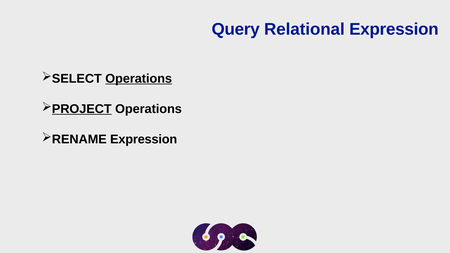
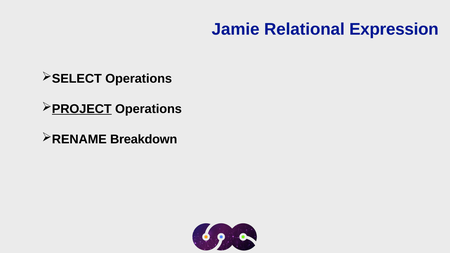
Query: Query -> Jamie
Operations at (139, 79) underline: present -> none
RENAME Expression: Expression -> Breakdown
